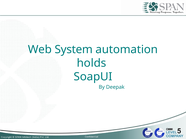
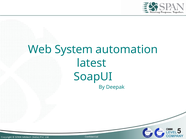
holds: holds -> latest
